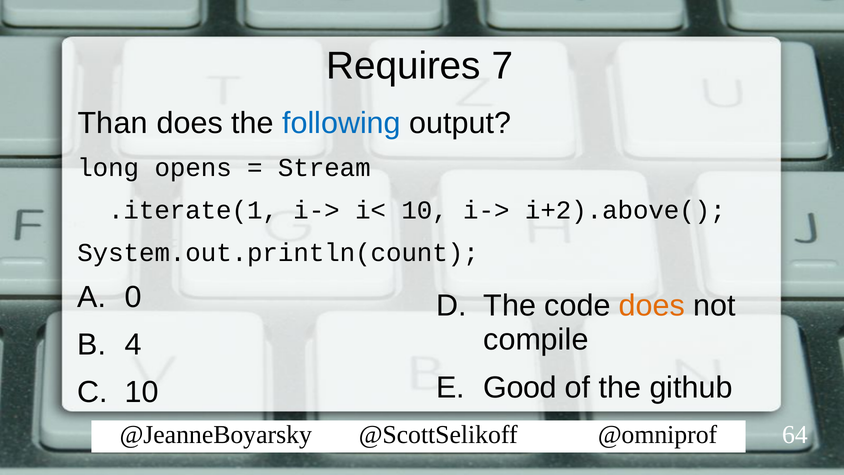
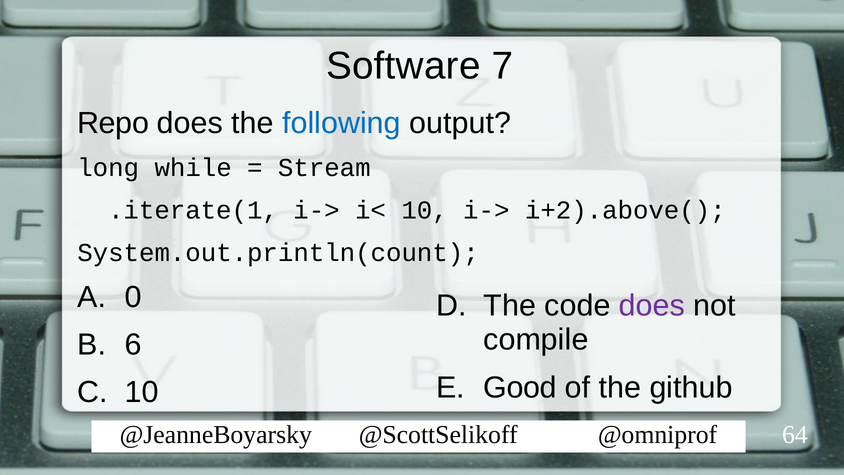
Requires: Requires -> Software
Than: Than -> Repo
opens: opens -> while
does at (652, 306) colour: orange -> purple
4: 4 -> 6
